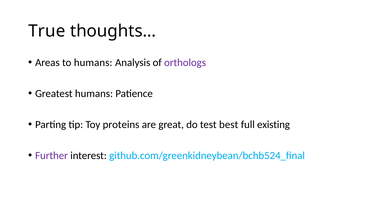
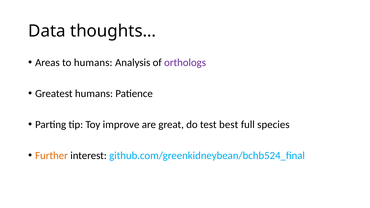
True: True -> Data
proteins: proteins -> improve
existing: existing -> species
Further colour: purple -> orange
